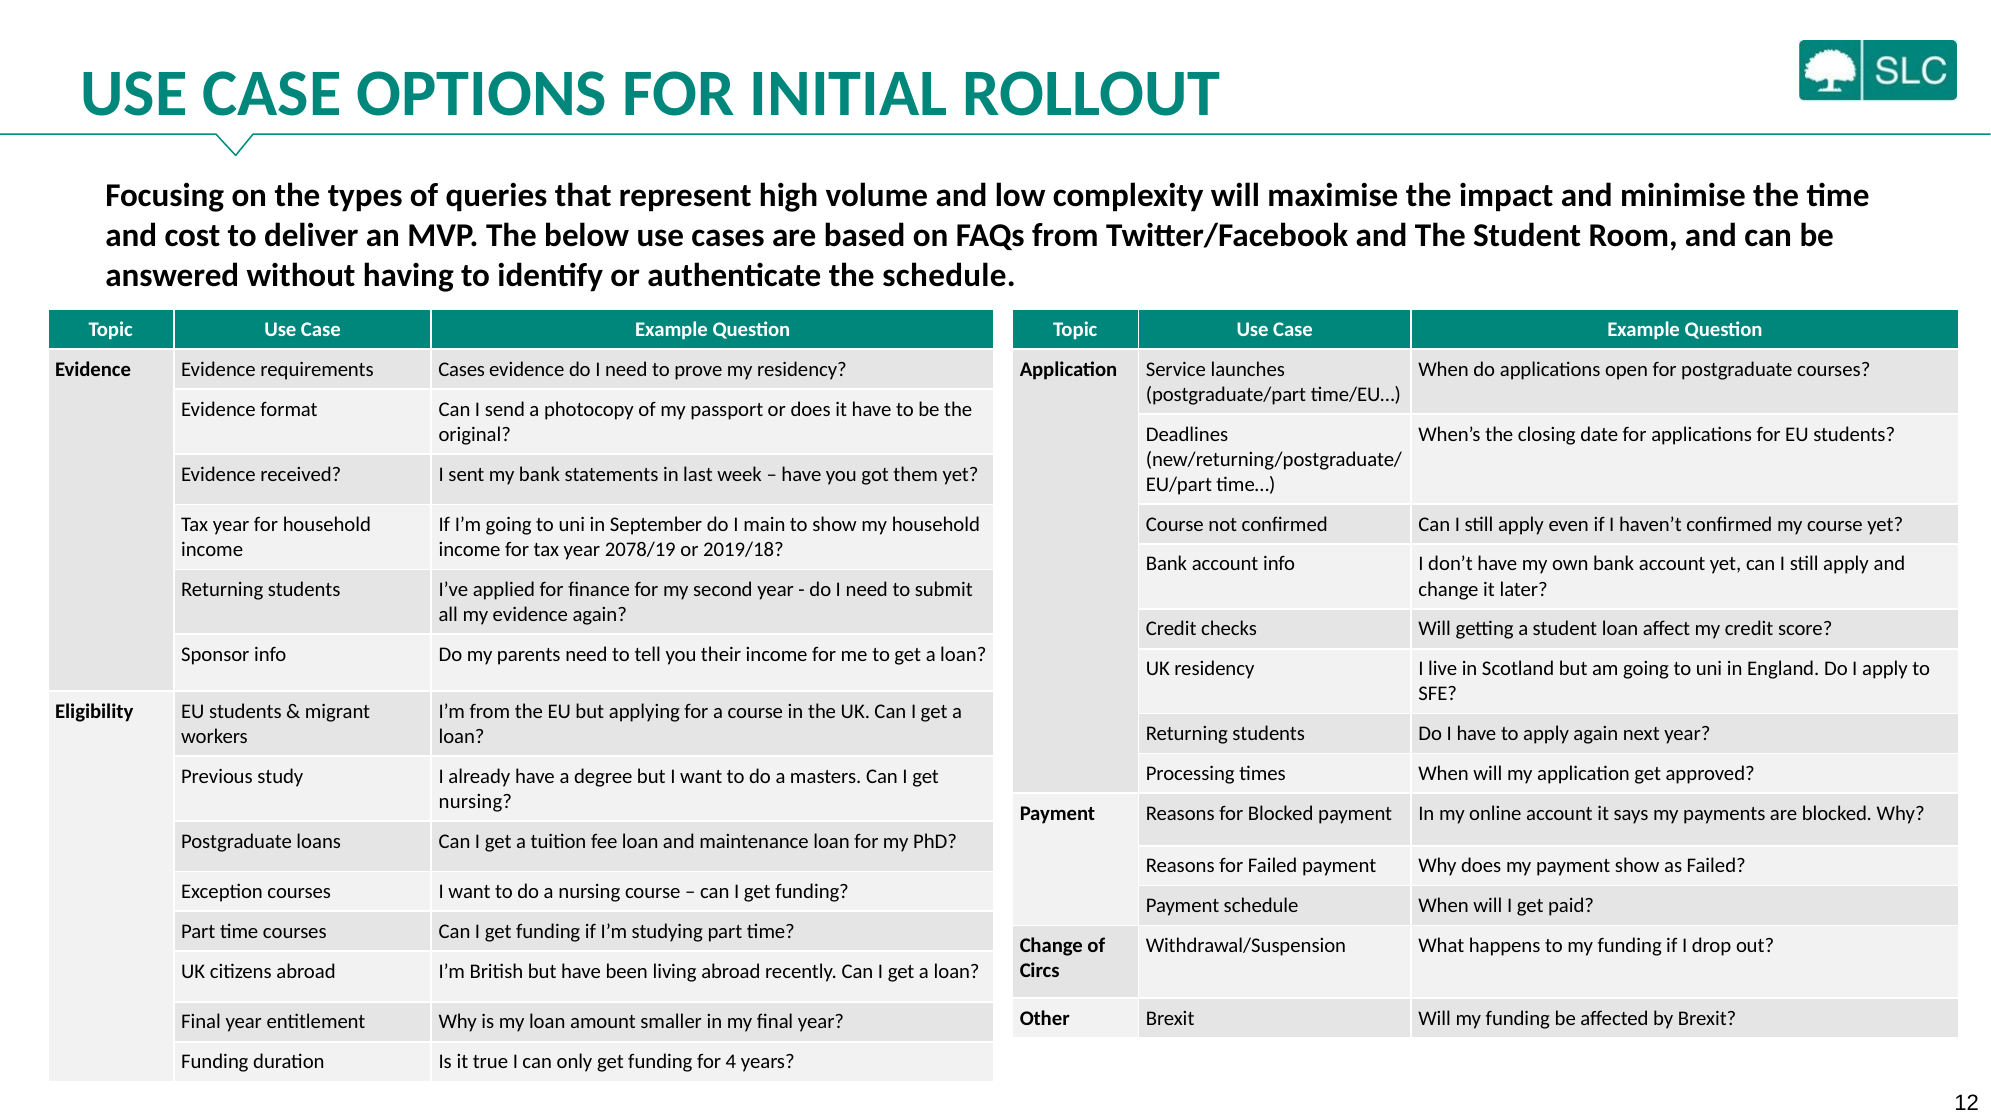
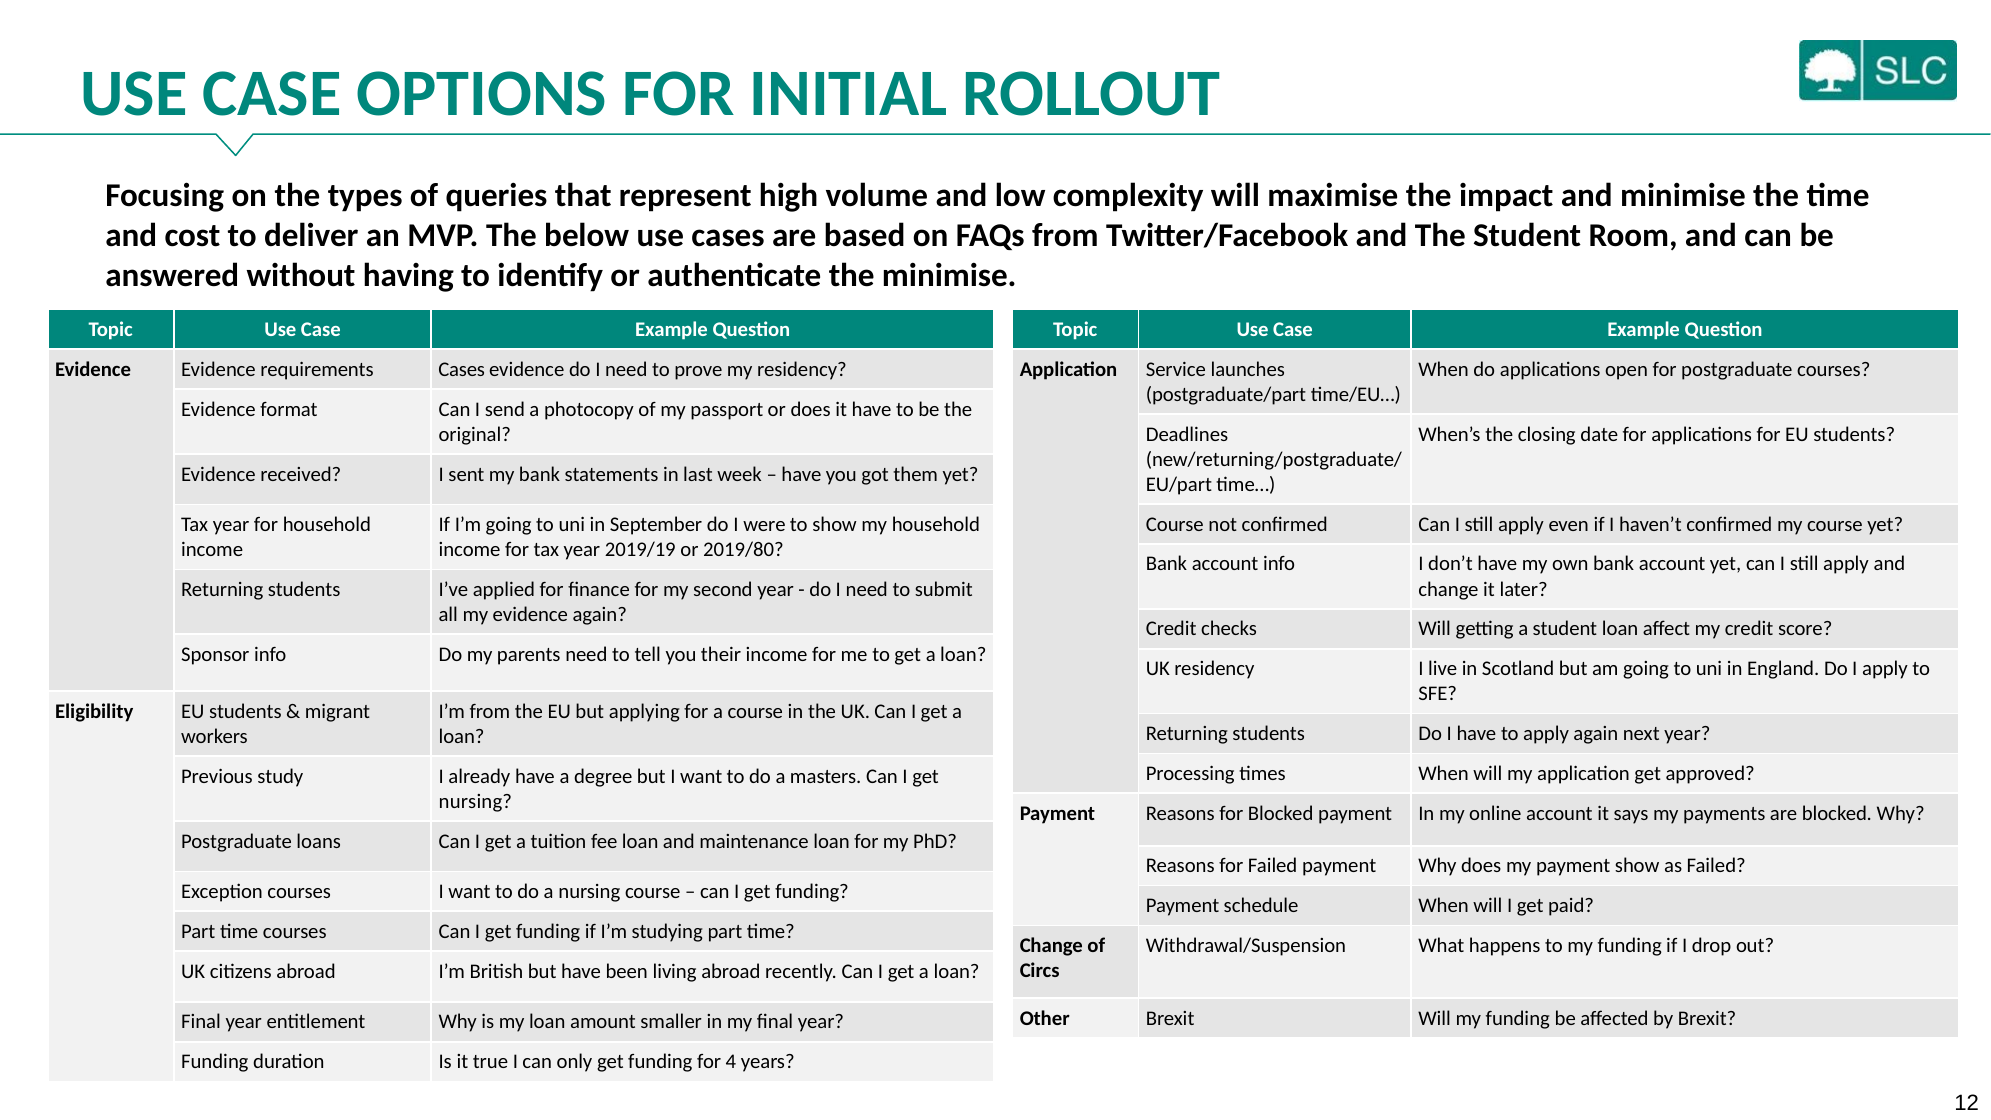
the schedule: schedule -> minimise
main: main -> were
2078/19: 2078/19 -> 2019/19
2019/18: 2019/18 -> 2019/80
